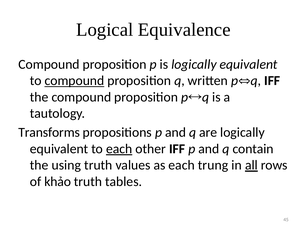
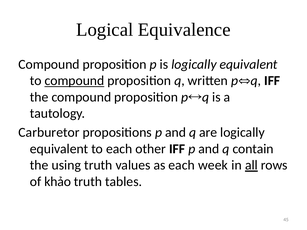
Transforms: Transforms -> Carburetor
each at (119, 149) underline: present -> none
trung: trung -> week
